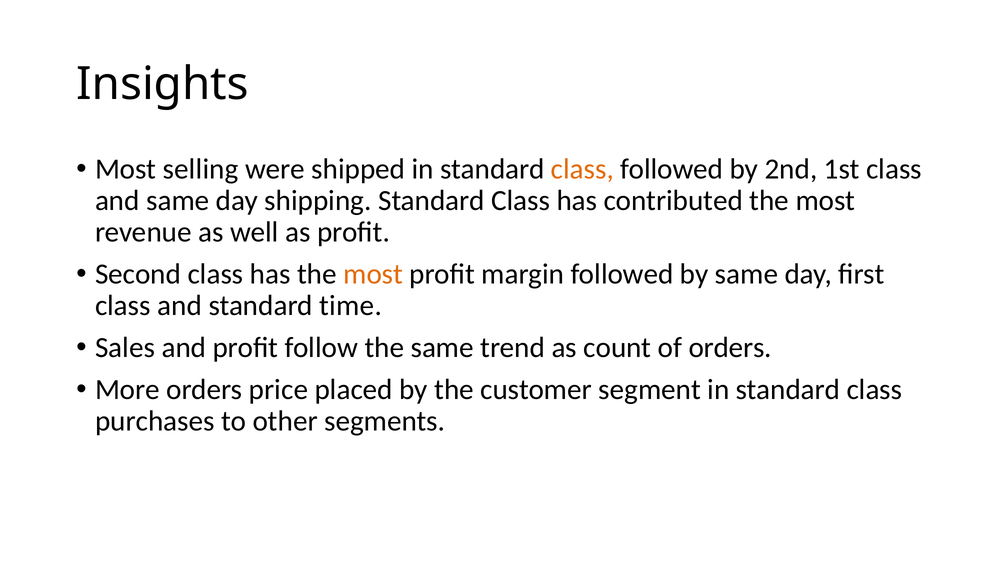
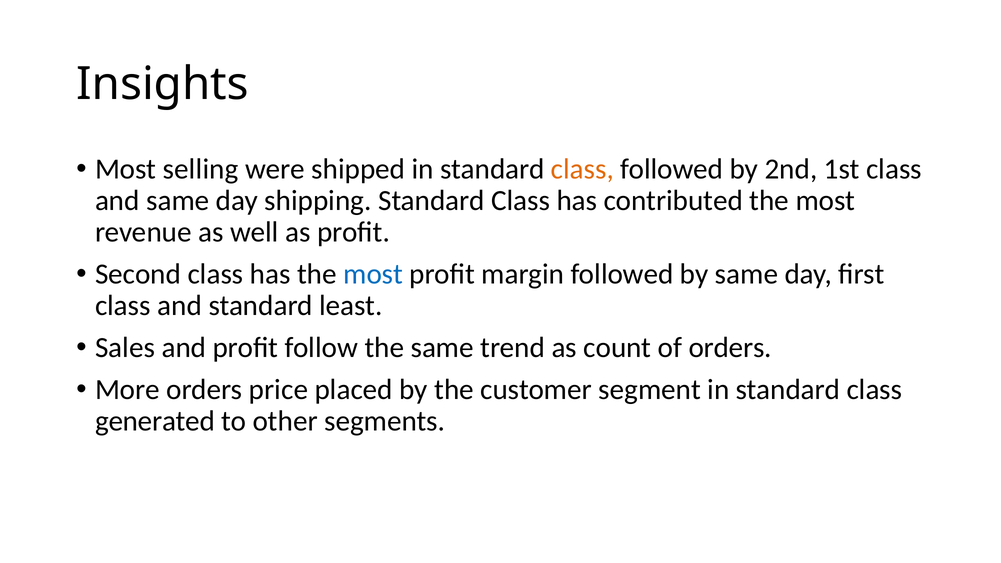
most at (373, 274) colour: orange -> blue
time: time -> least
purchases: purchases -> generated
